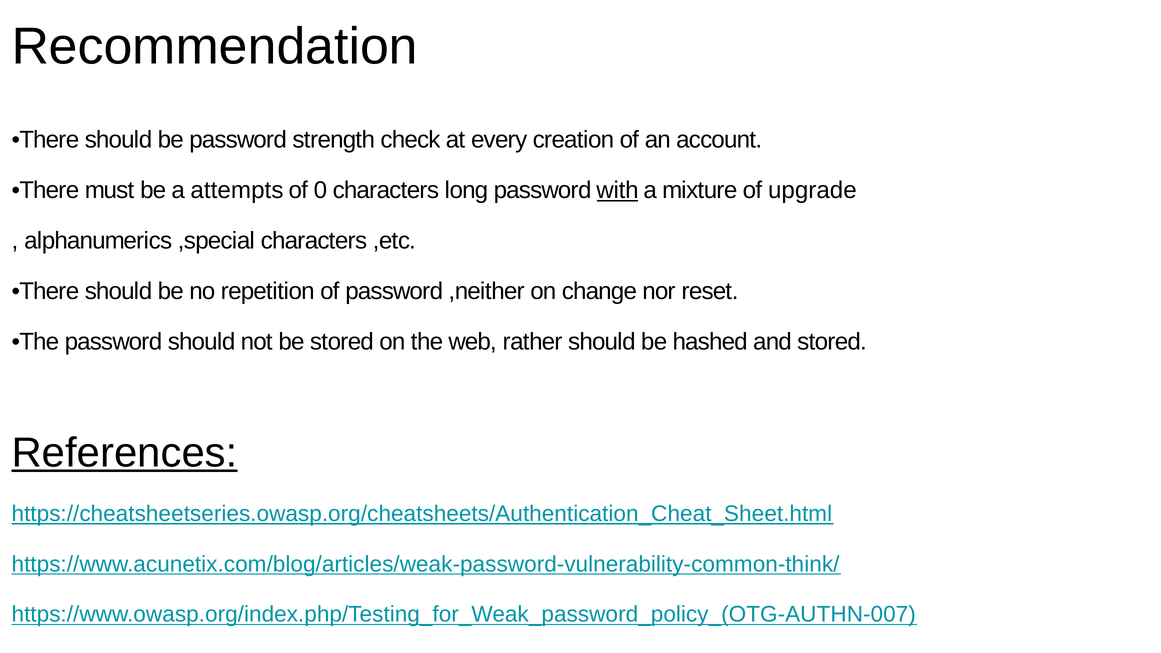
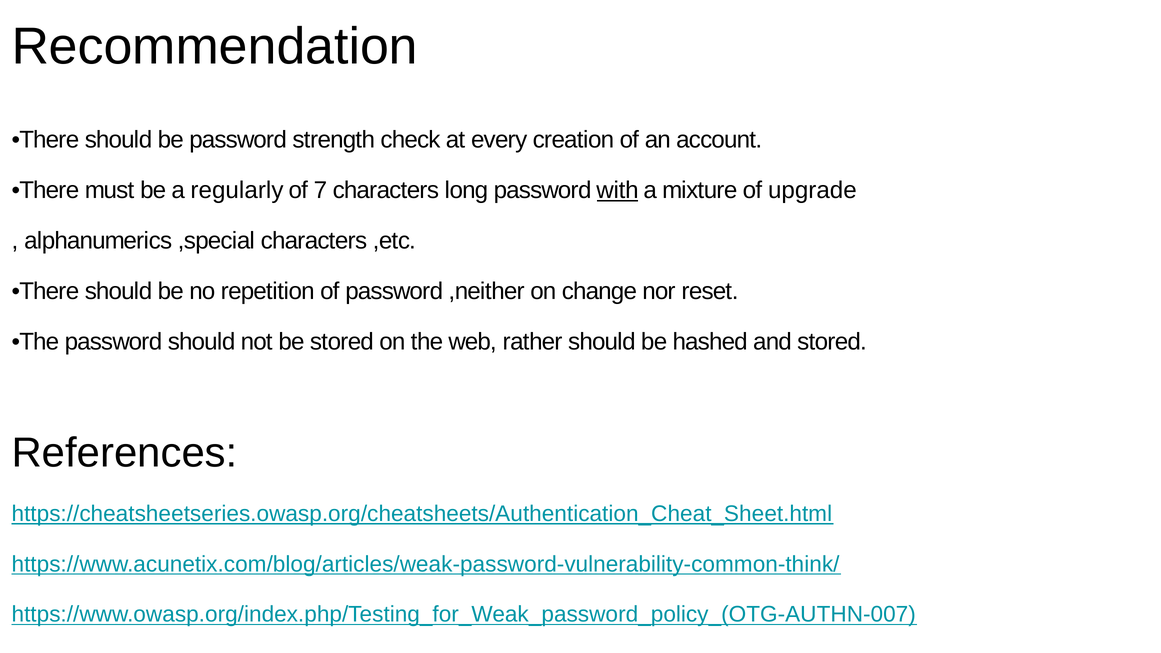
attempts: attempts -> regularly
0: 0 -> 7
References underline: present -> none
